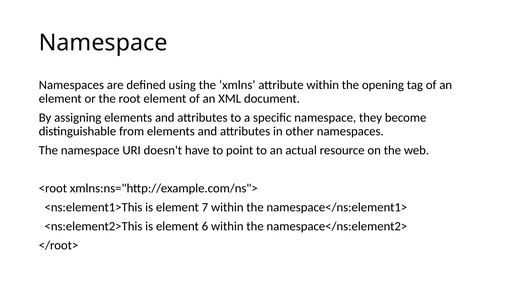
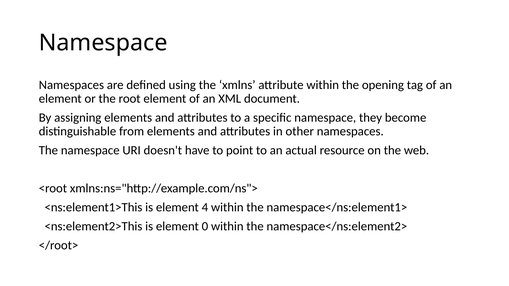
7: 7 -> 4
6: 6 -> 0
